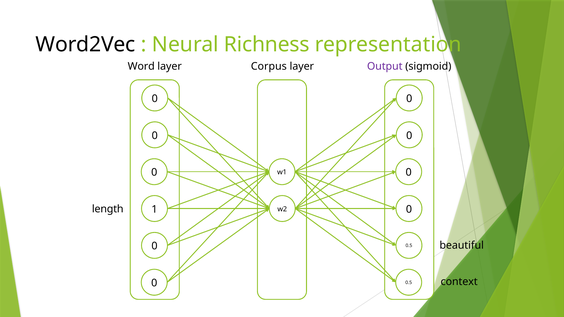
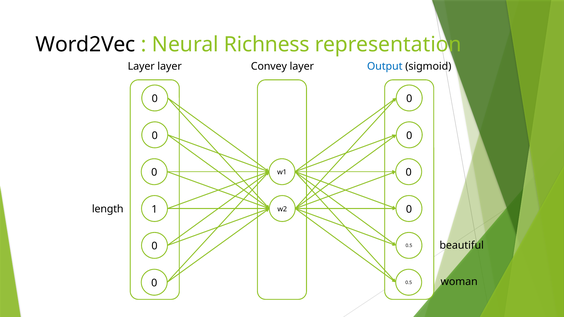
Word at (141, 67): Word -> Layer
Corpus: Corpus -> Convey
Output colour: purple -> blue
context: context -> woman
